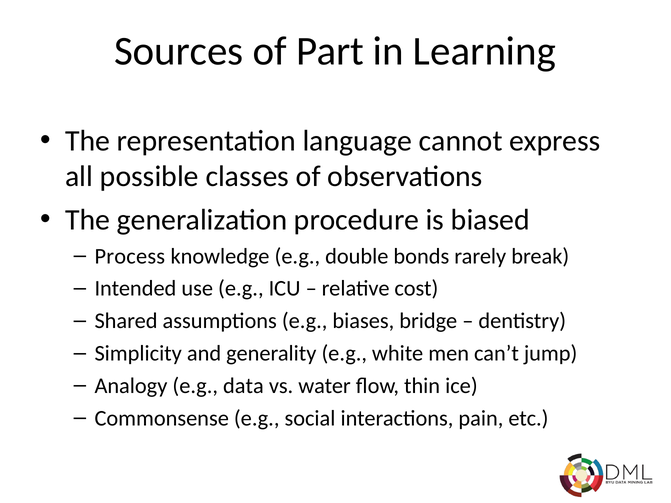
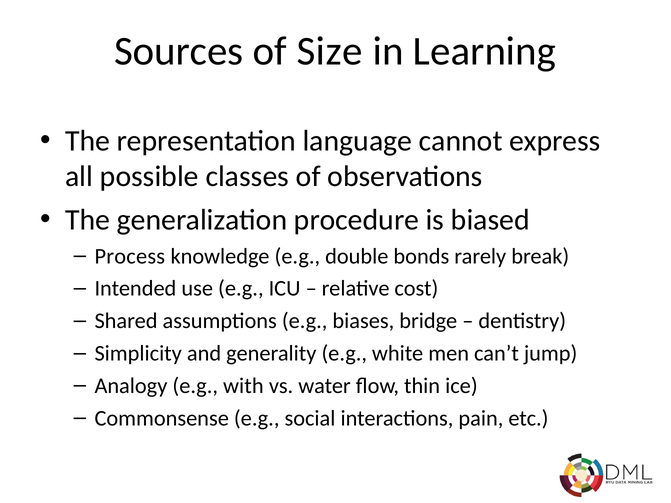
Part: Part -> Size
data: data -> with
